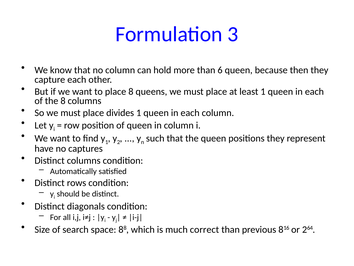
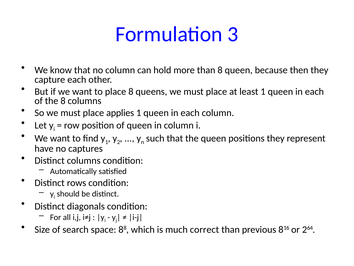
than 6: 6 -> 8
divides: divides -> applies
